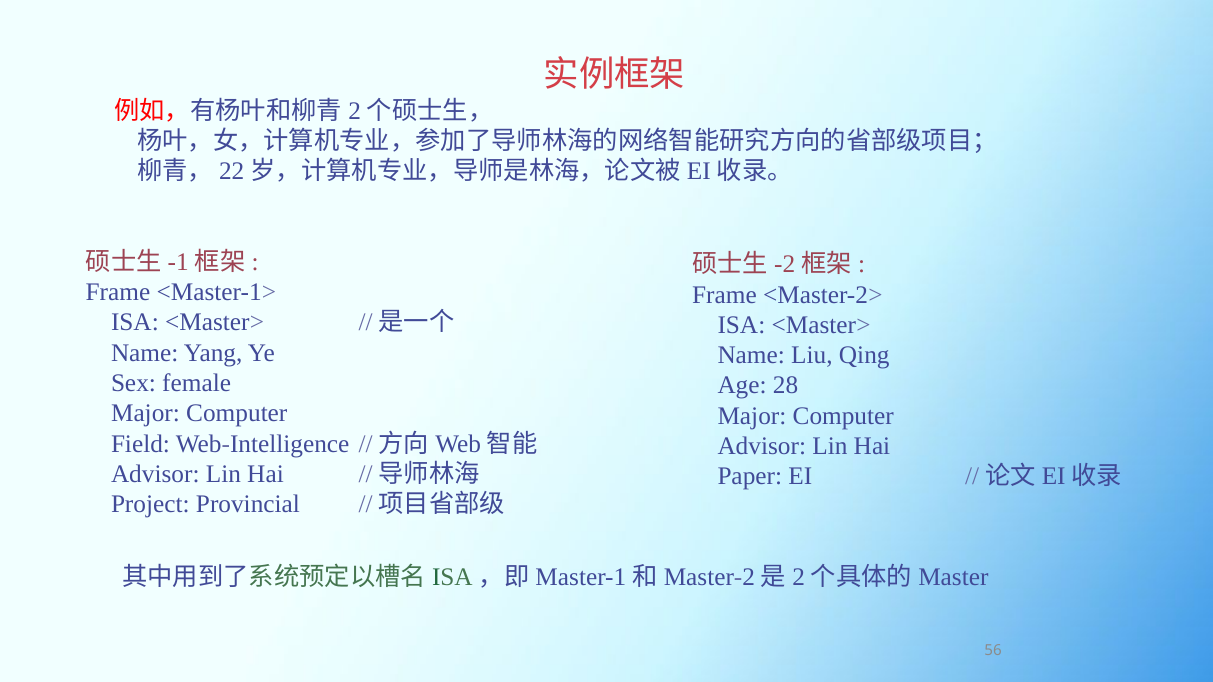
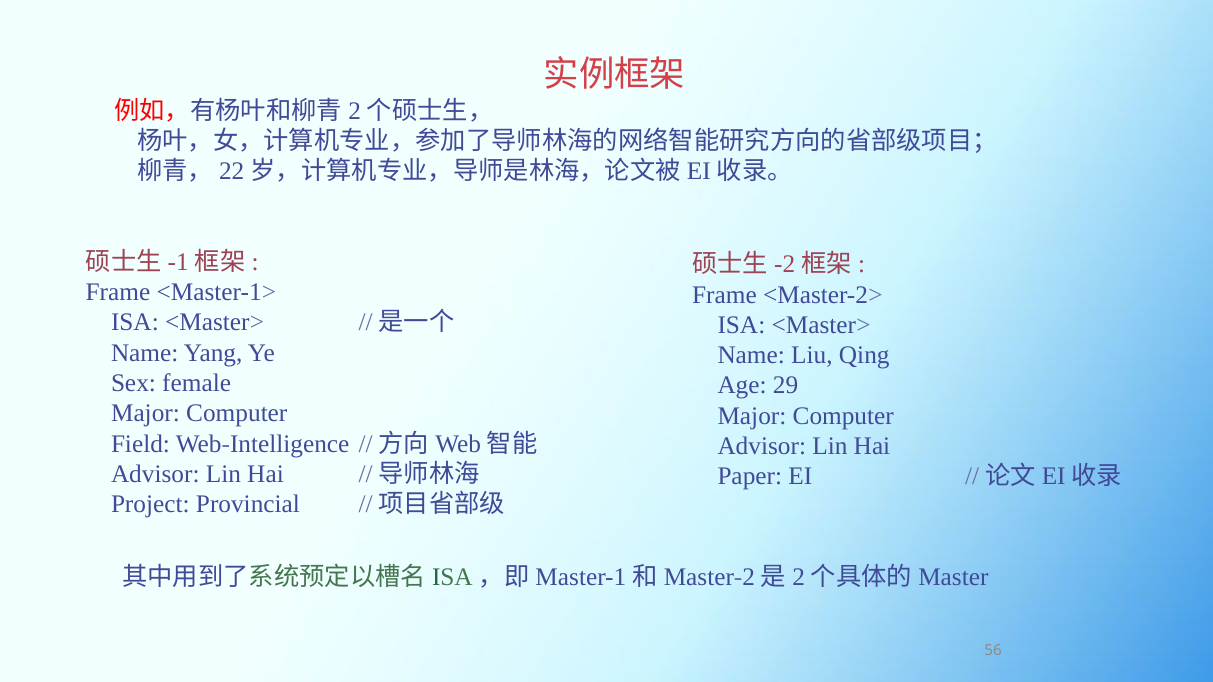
28: 28 -> 29
